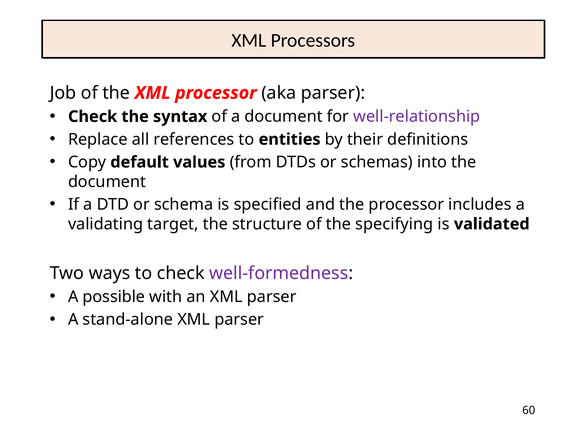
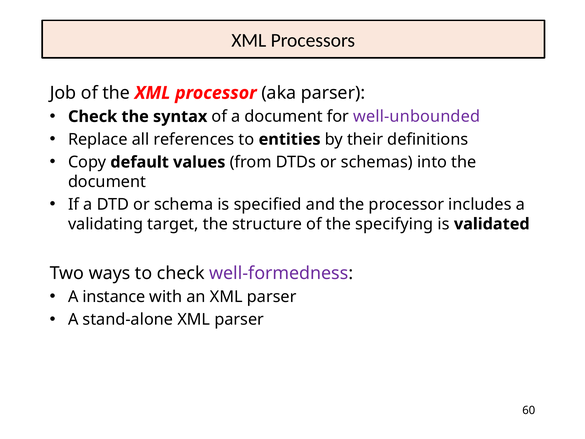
well-relationship: well-relationship -> well-unbounded
possible: possible -> instance
